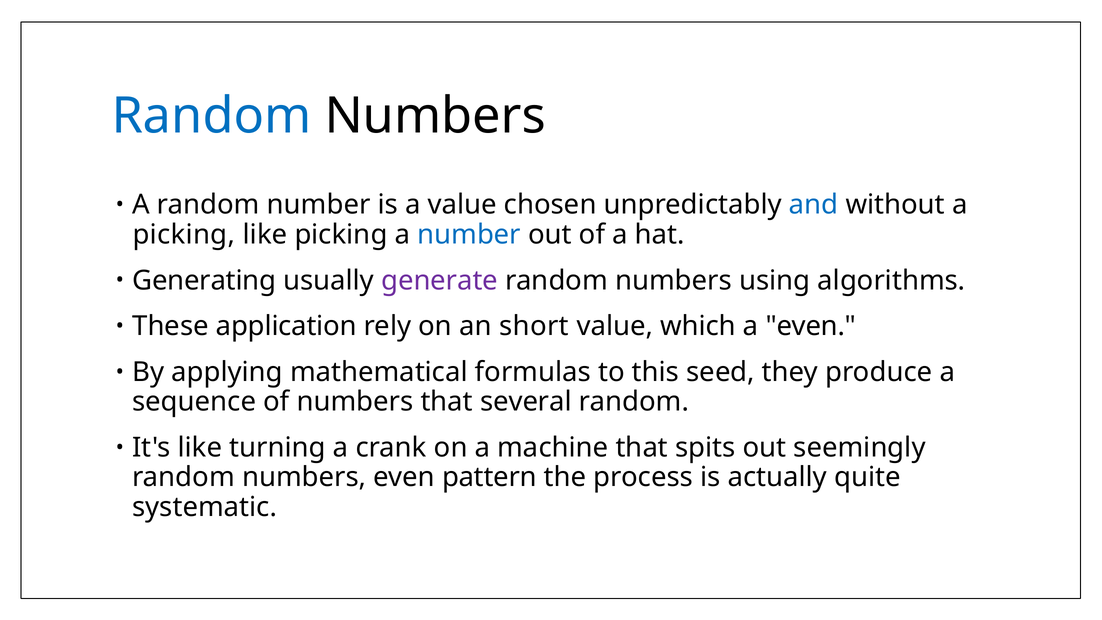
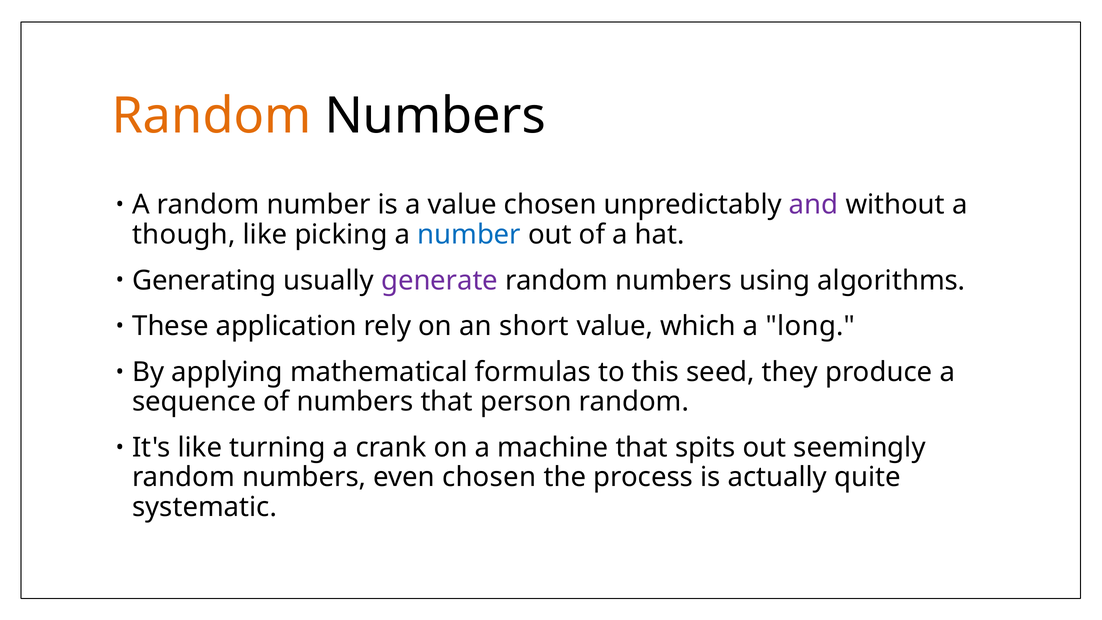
Random at (211, 116) colour: blue -> orange
and colour: blue -> purple
picking at (184, 235): picking -> though
a even: even -> long
several: several -> person
even pattern: pattern -> chosen
